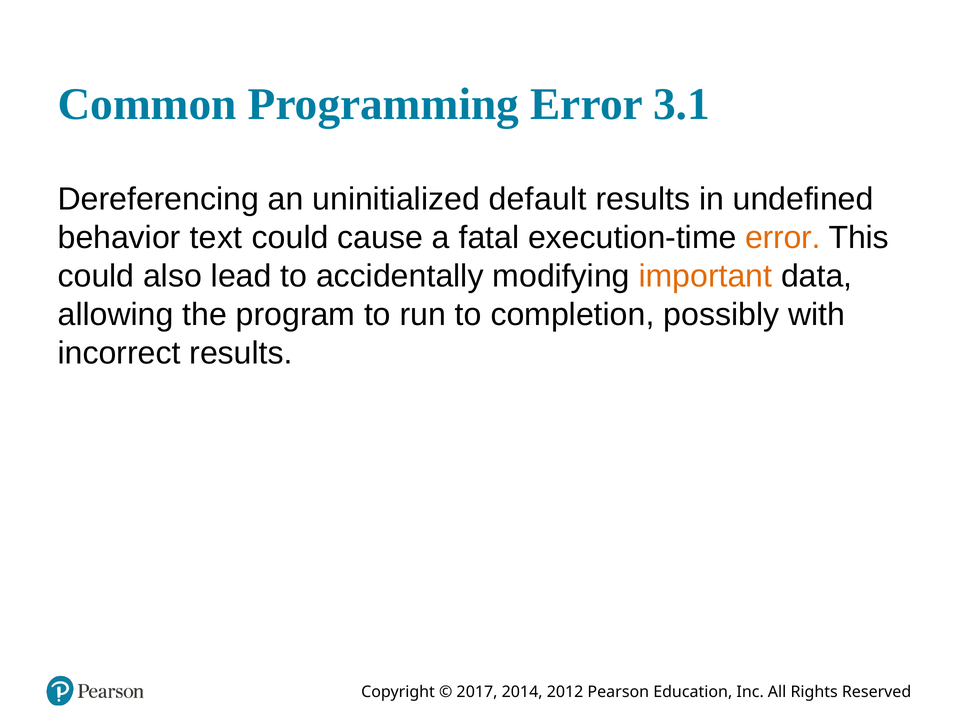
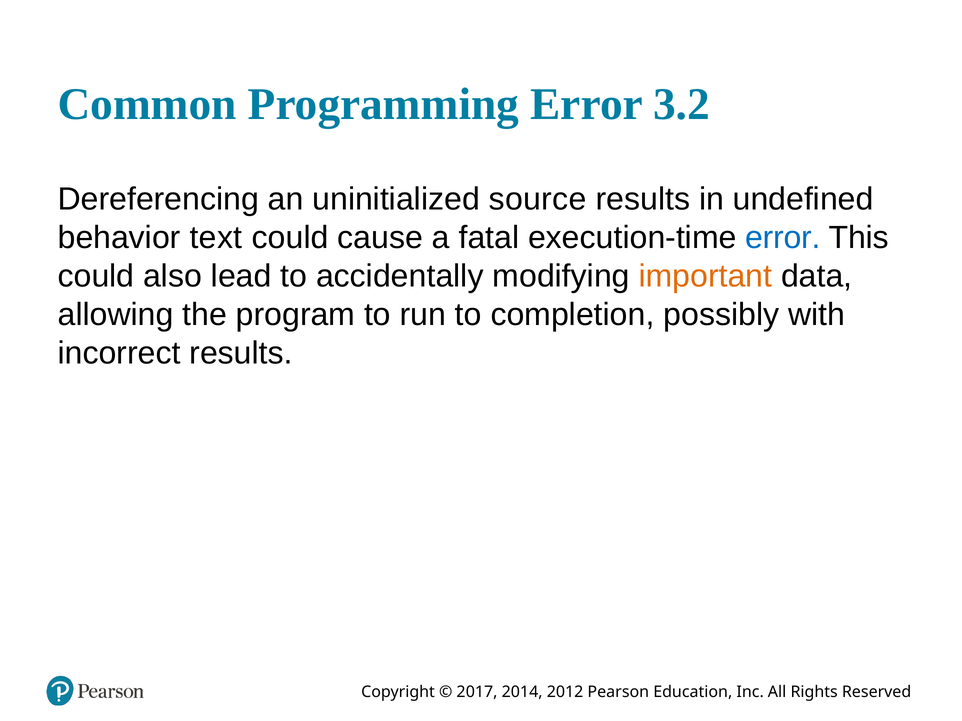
3.1: 3.1 -> 3.2
default: default -> source
error at (783, 238) colour: orange -> blue
